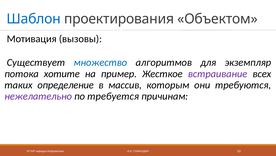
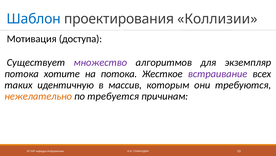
Объектом: Объектом -> Коллизии
вызовы: вызовы -> доступа
множество colour: blue -> purple
на пример: пример -> потока
определение: определение -> идентичную
нежелательно colour: purple -> orange
